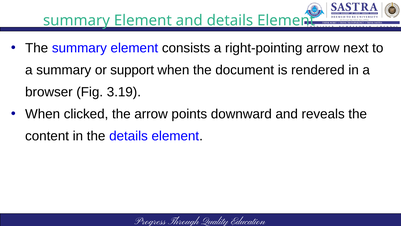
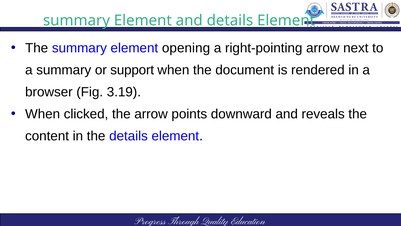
consists: consists -> opening
